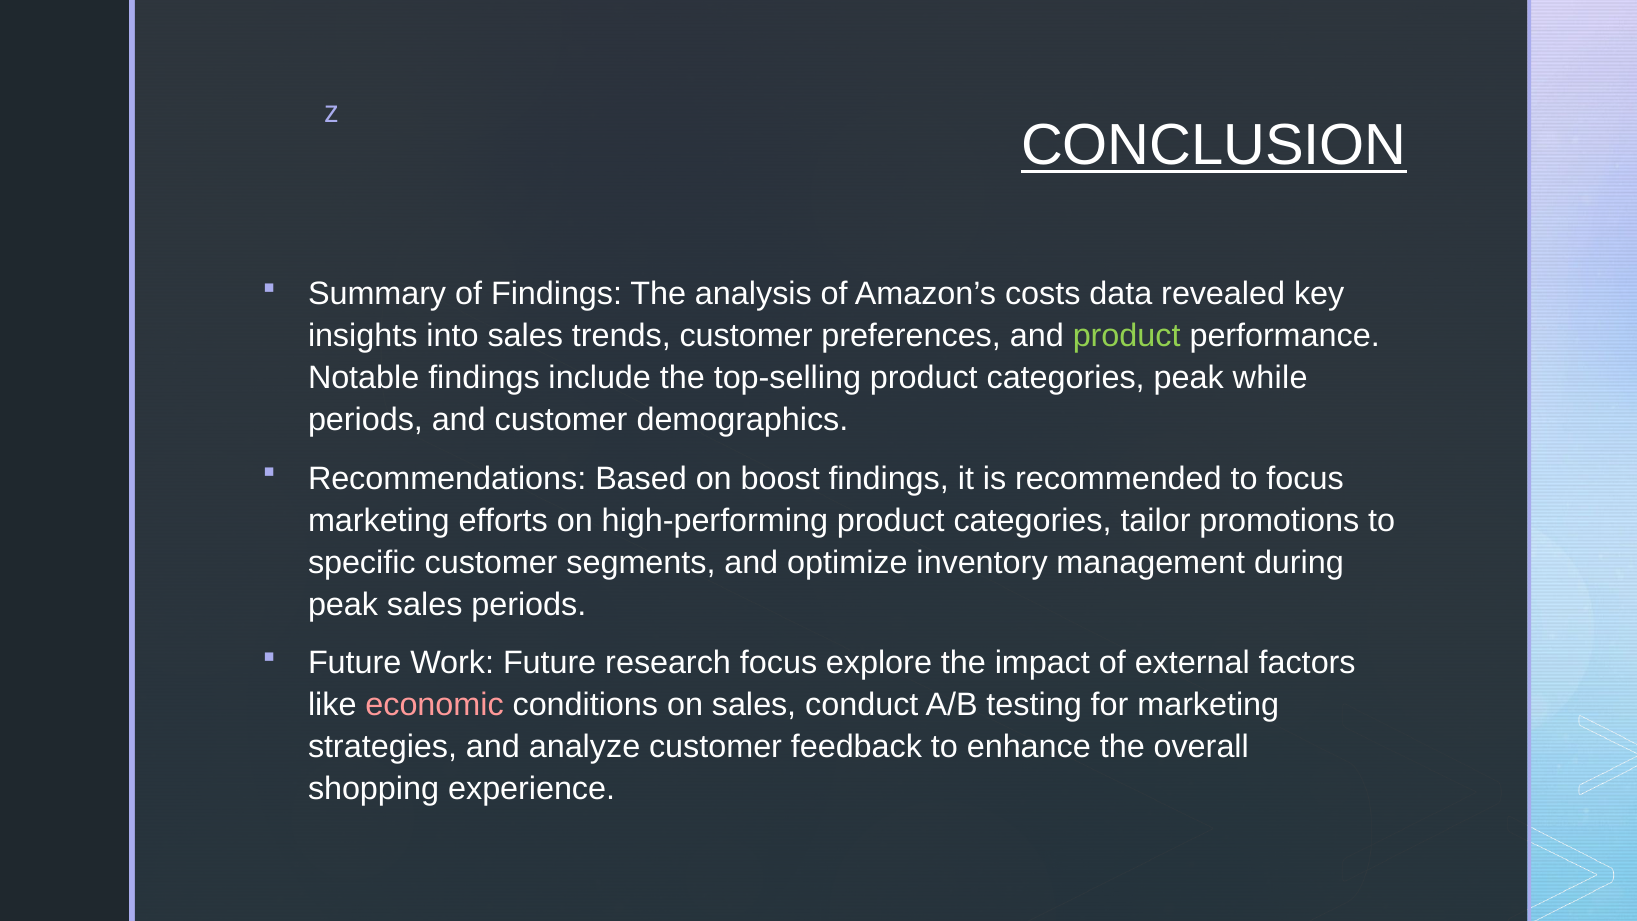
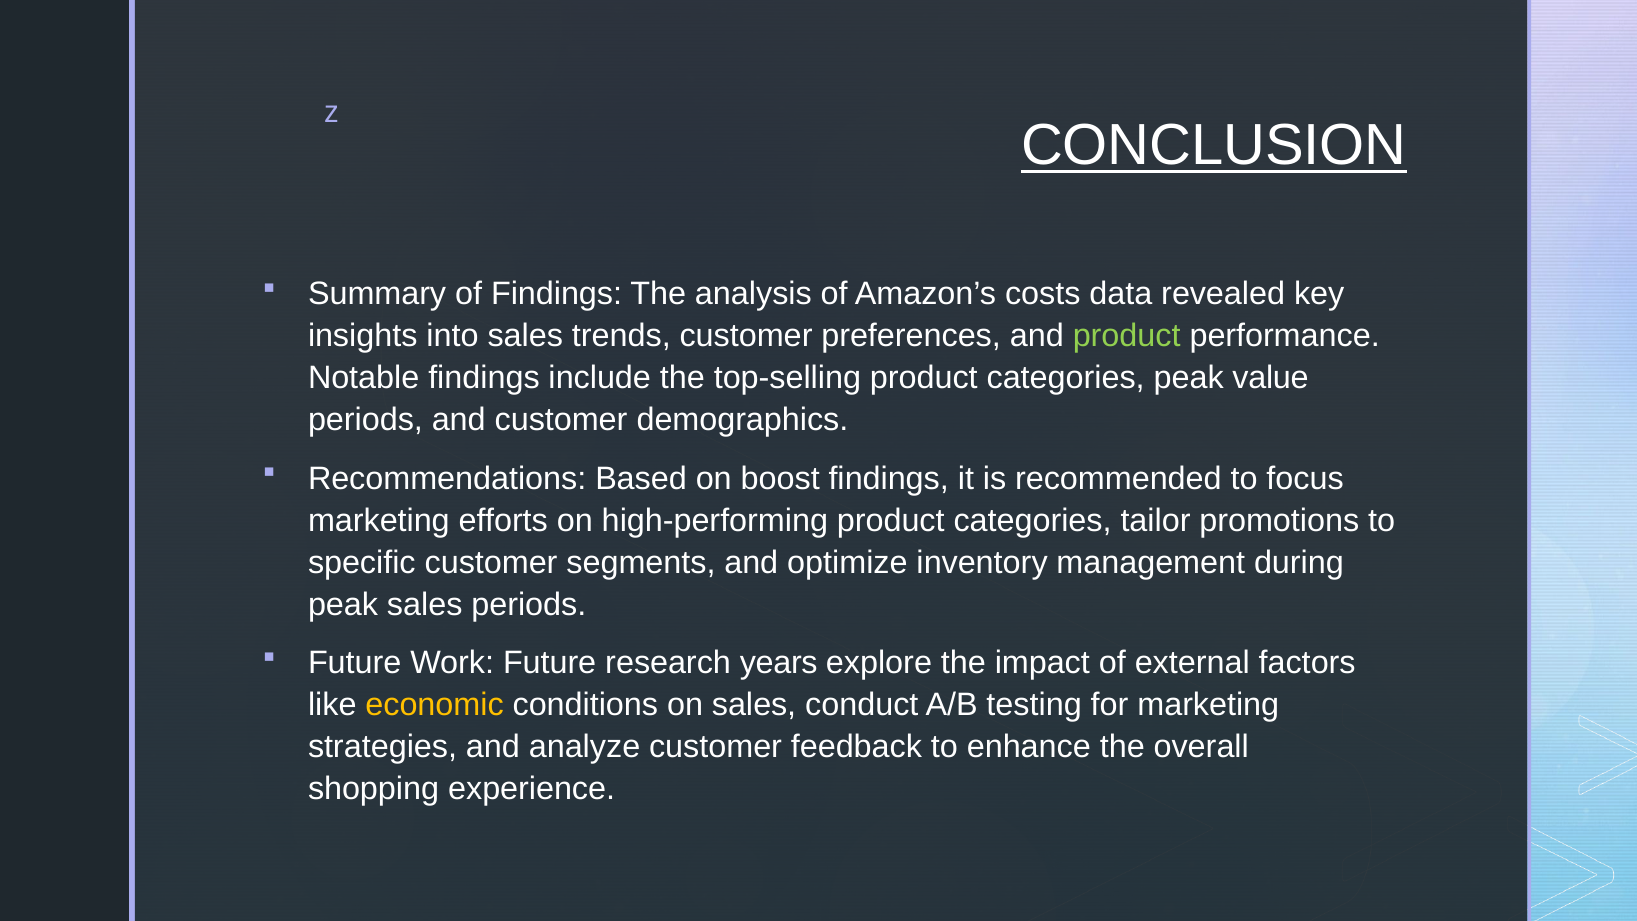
while: while -> value
research focus: focus -> years
economic colour: pink -> yellow
